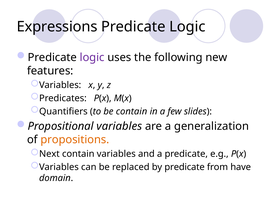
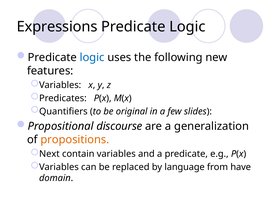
logic at (92, 57) colour: purple -> blue
be contain: contain -> original
Propositional variables: variables -> discourse
by predicate: predicate -> language
